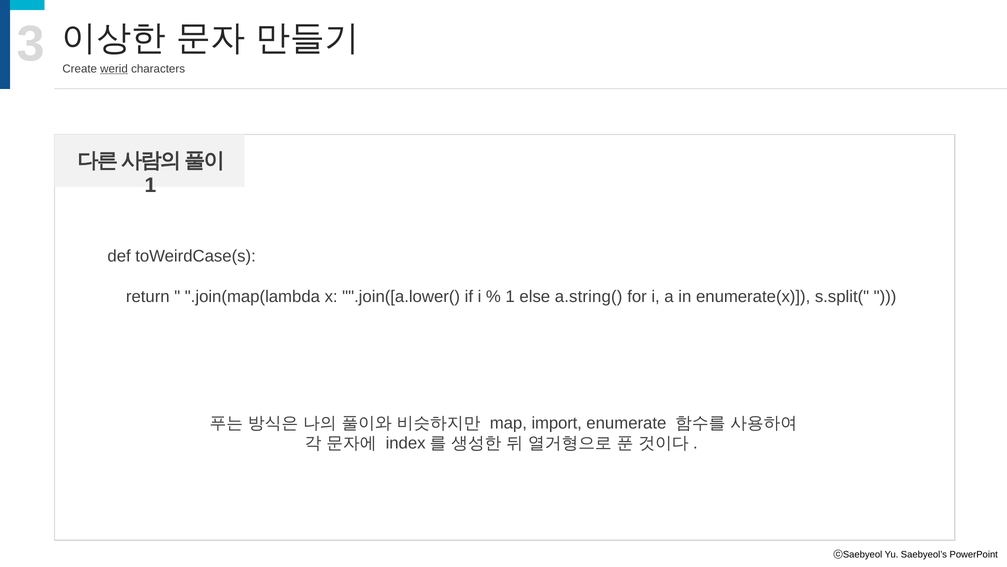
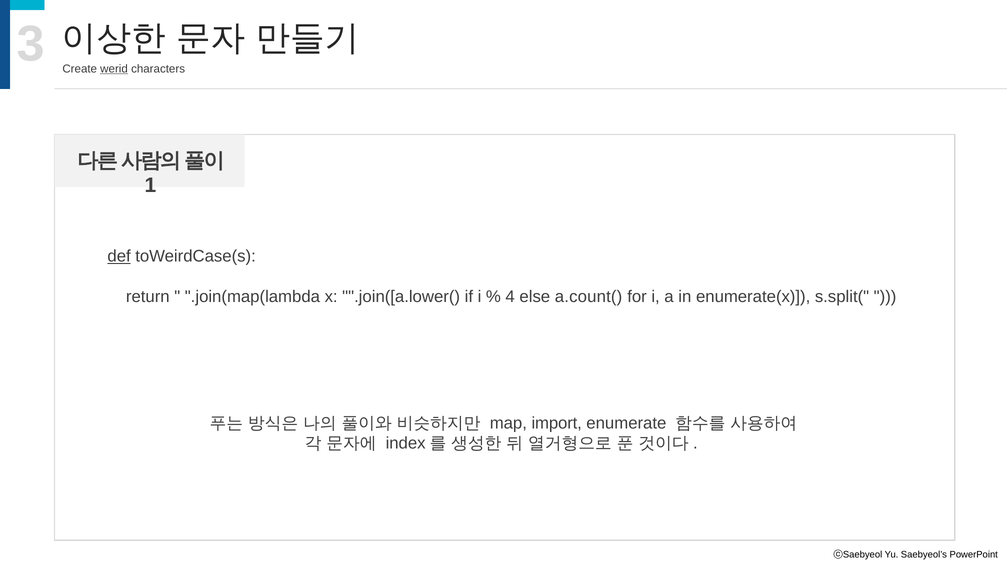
def underline: none -> present
1 at (510, 296): 1 -> 4
a.string(: a.string( -> a.count(
